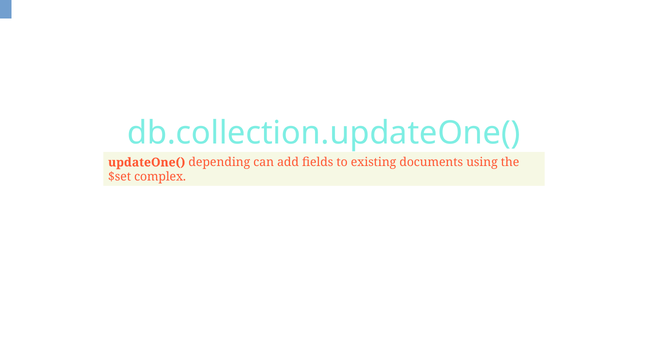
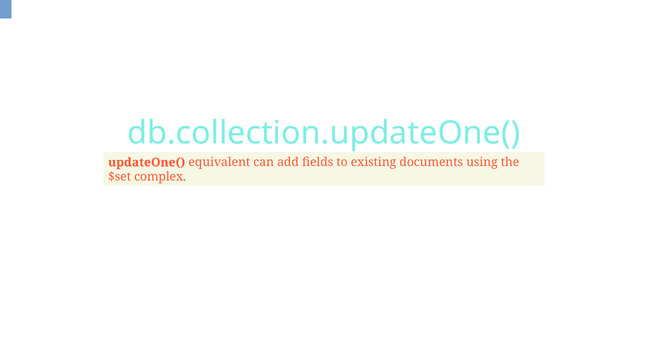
depending: depending -> equivalent
